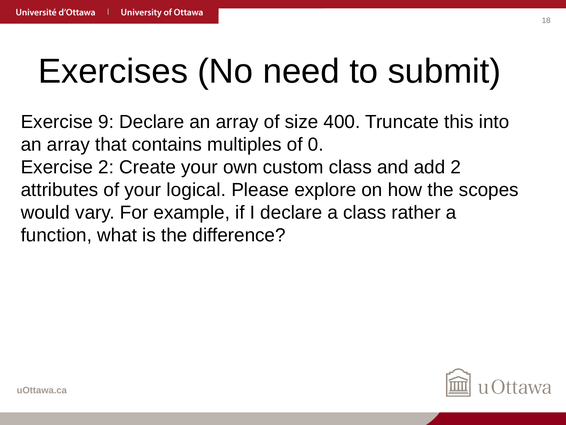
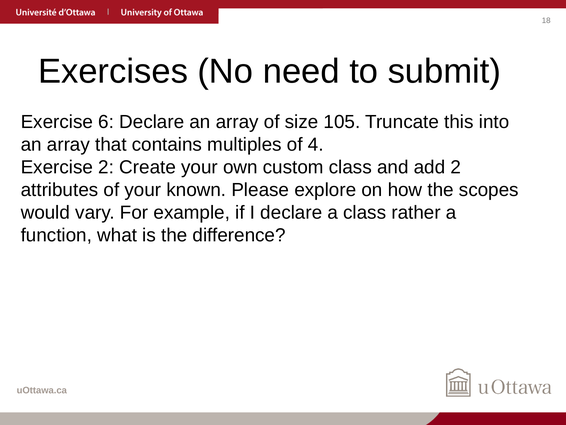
9: 9 -> 6
400: 400 -> 105
0: 0 -> 4
logical: logical -> known
